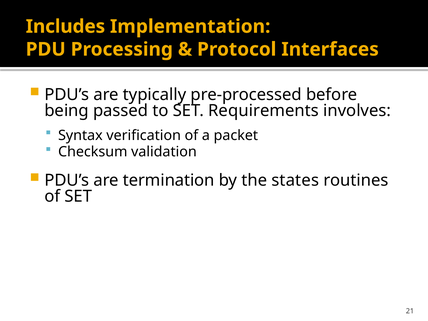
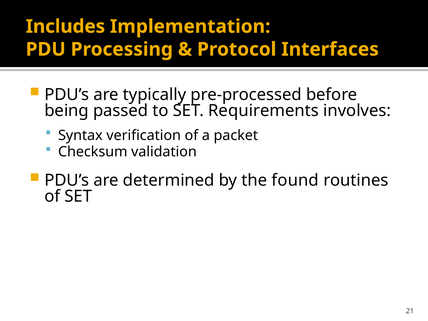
termination: termination -> determined
states: states -> found
